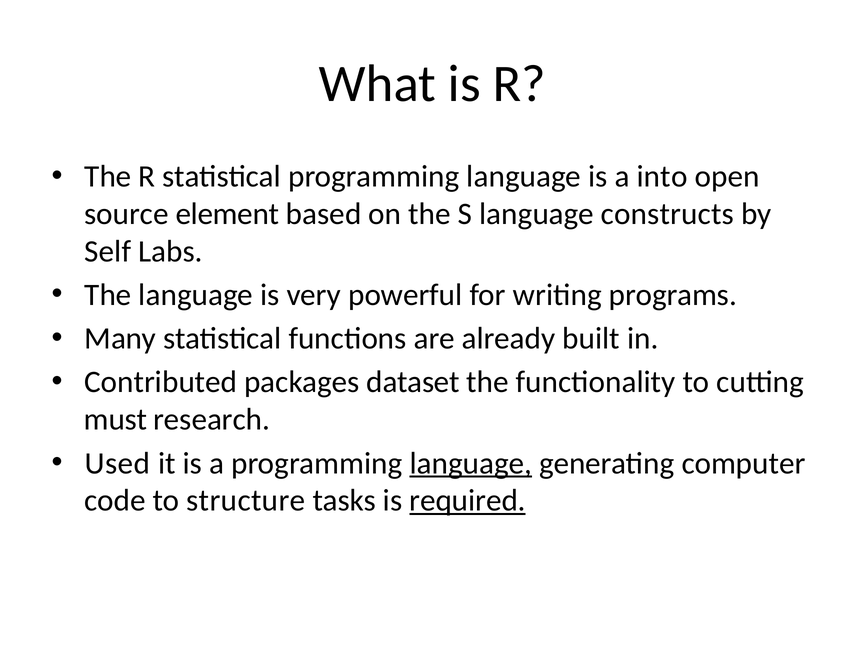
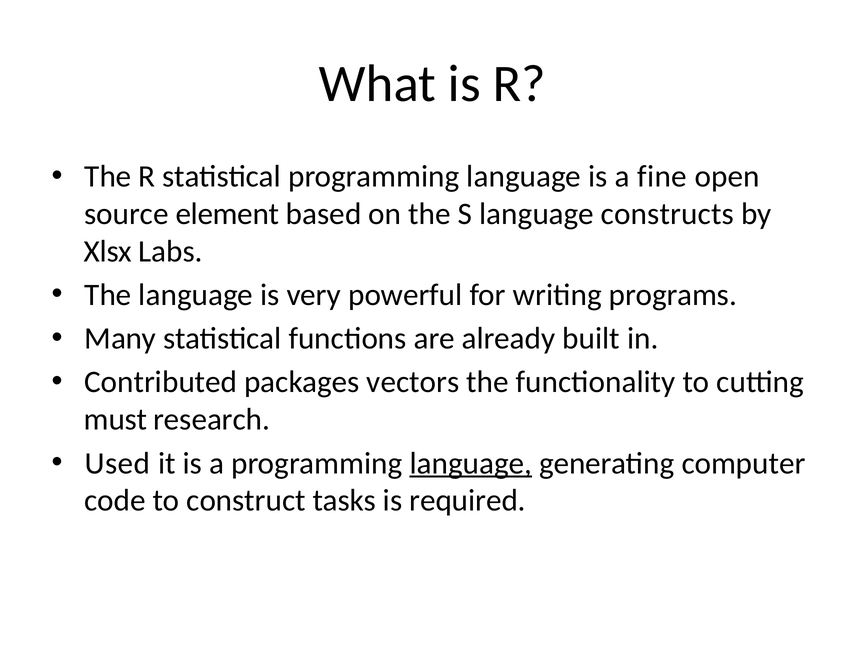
into: into -> fine
Self: Self -> Xlsx
dataset: dataset -> vectors
structure: structure -> construct
required underline: present -> none
